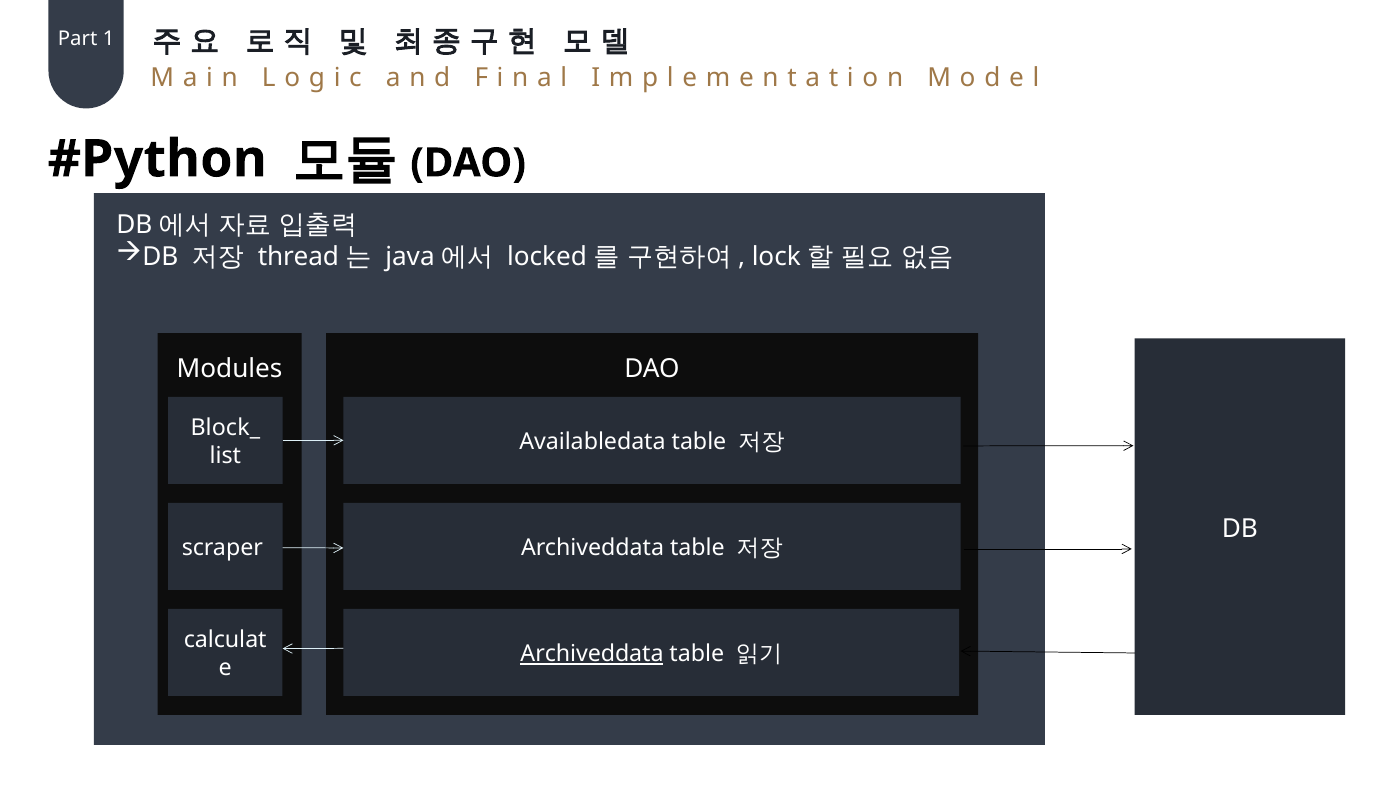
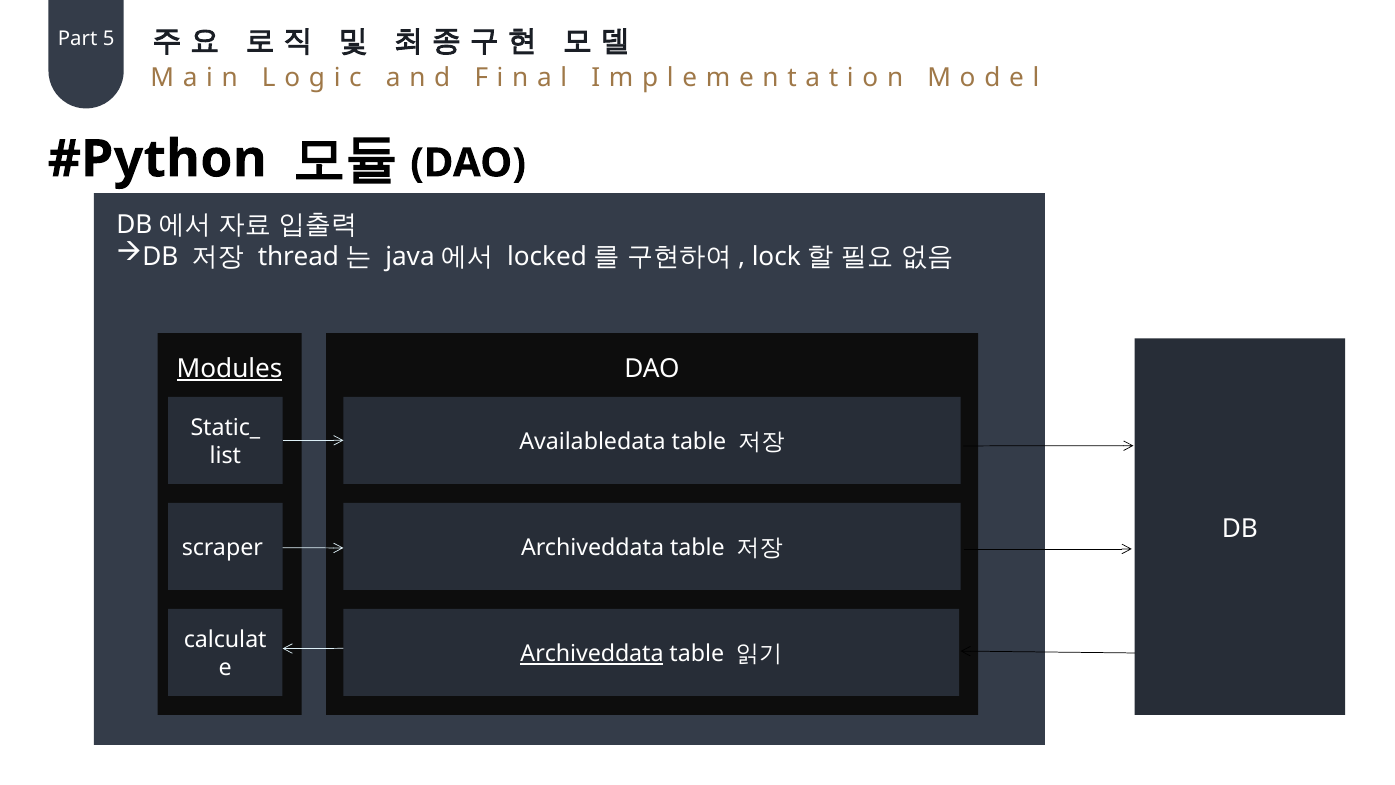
1: 1 -> 5
Modules underline: none -> present
Block_: Block_ -> Static_
